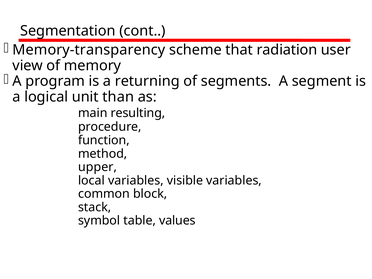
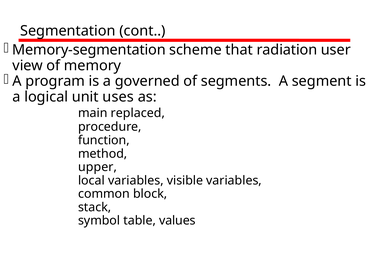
Memory-transparency: Memory-transparency -> Memory-segmentation
returning: returning -> governed
than: than -> uses
resulting: resulting -> replaced
